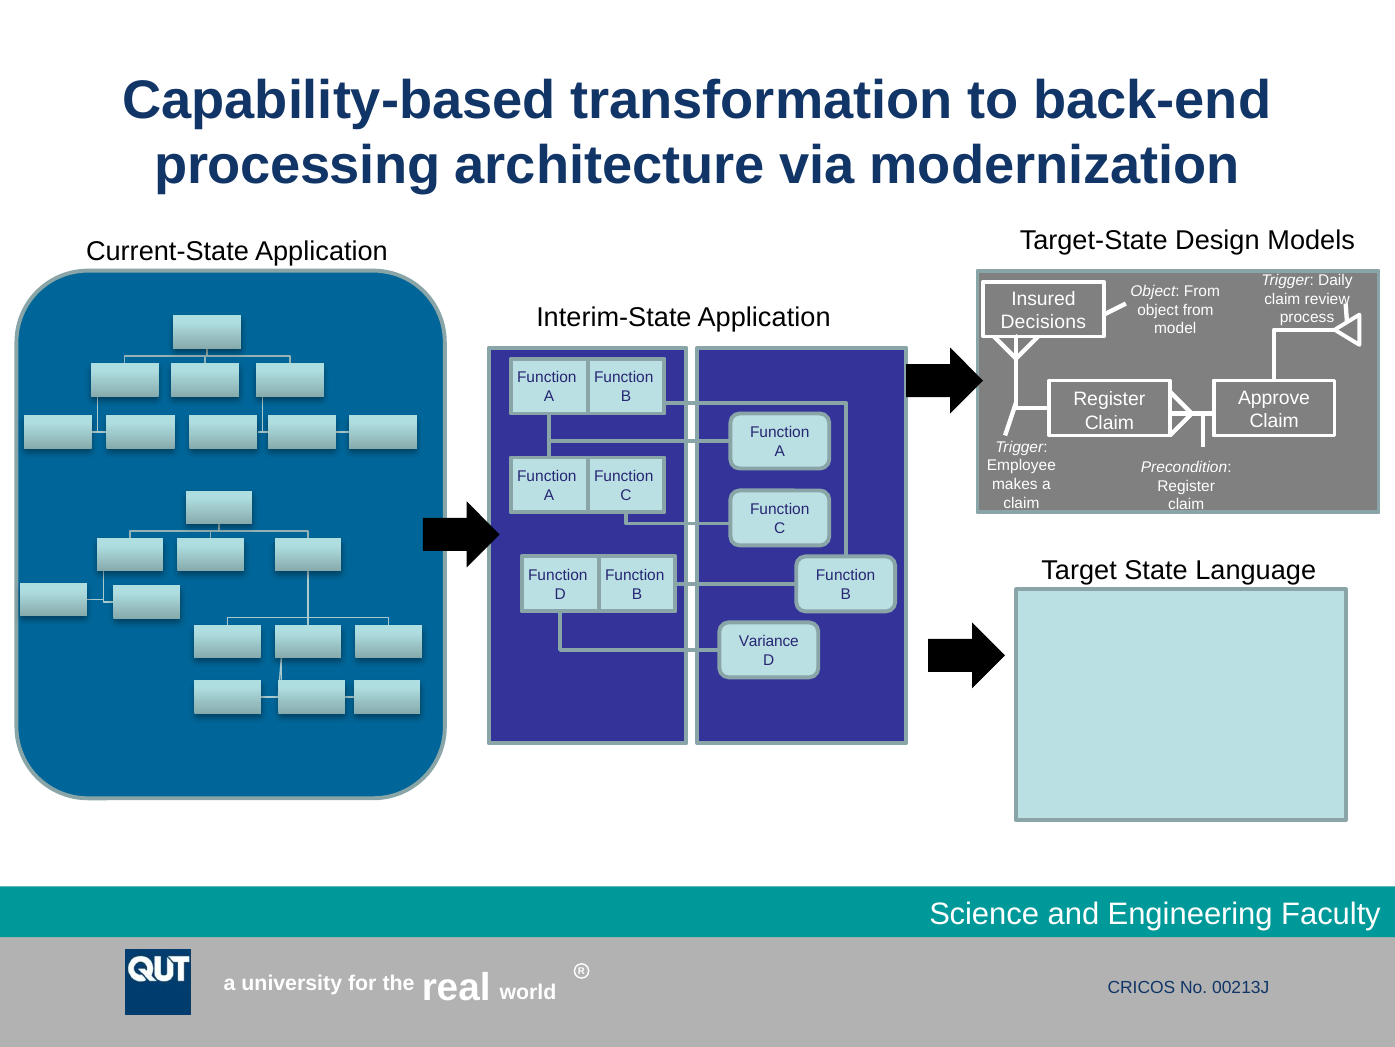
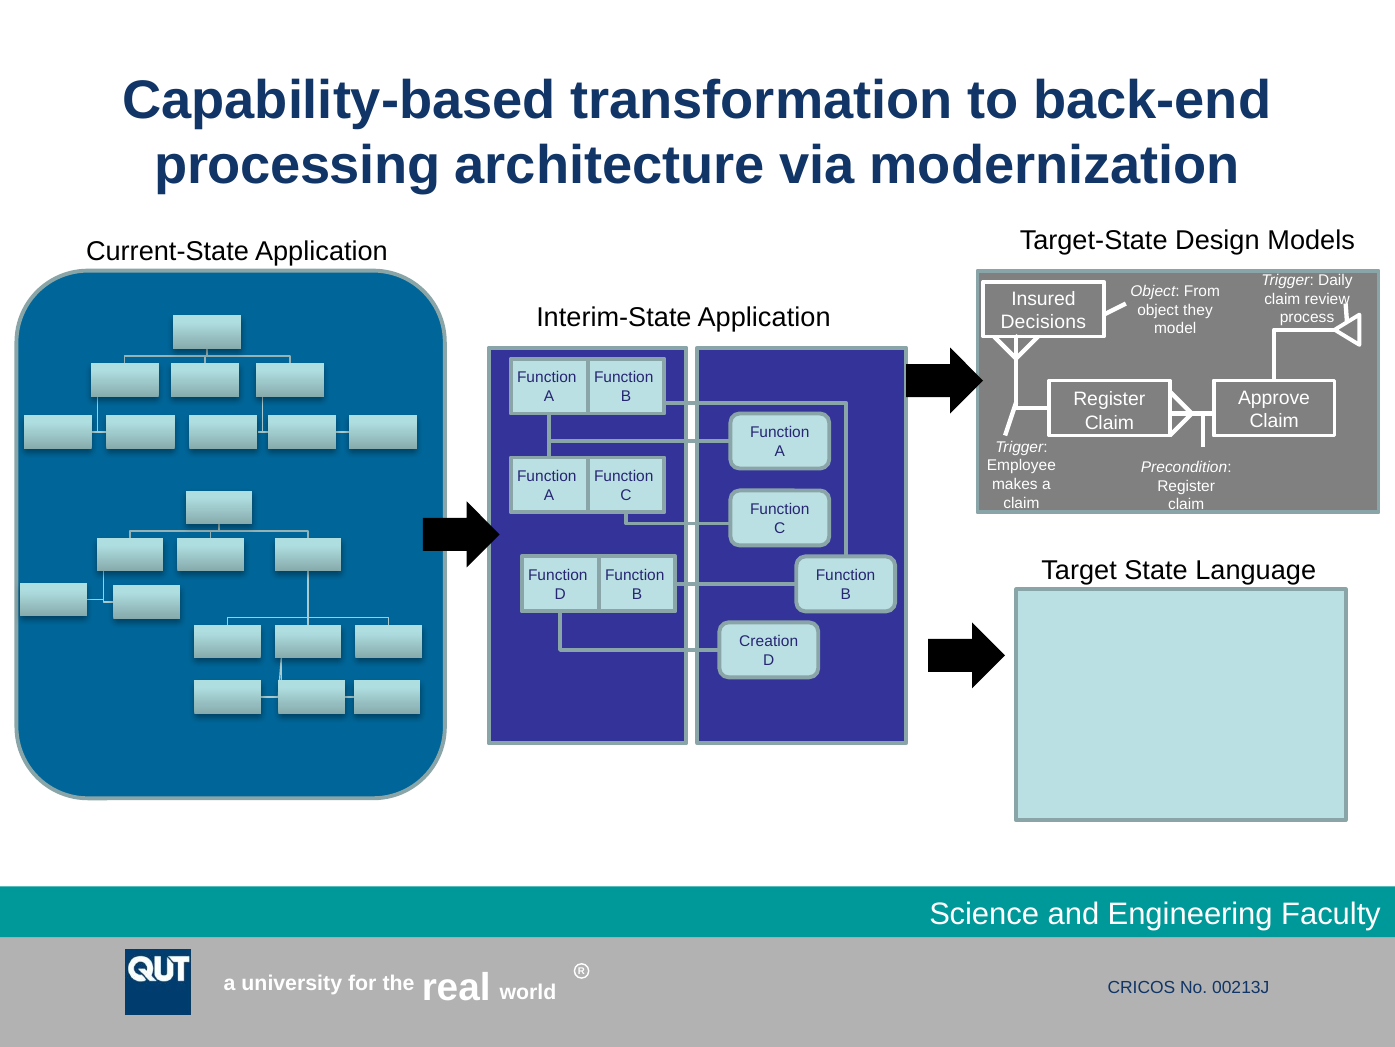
from at (1198, 310): from -> they
Variance: Variance -> Creation
